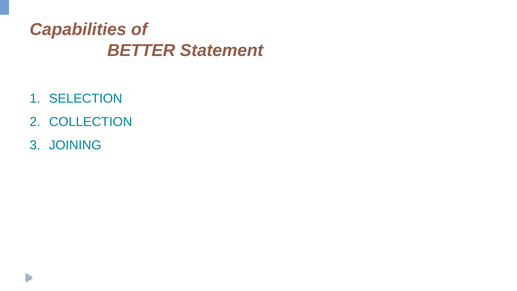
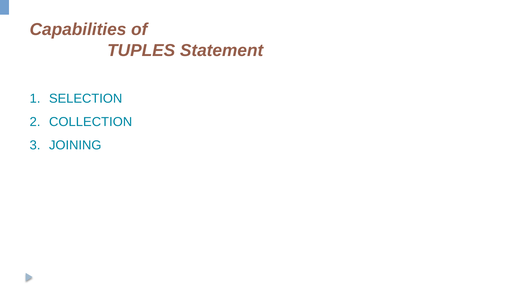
BETTER: BETTER -> TUPLES
